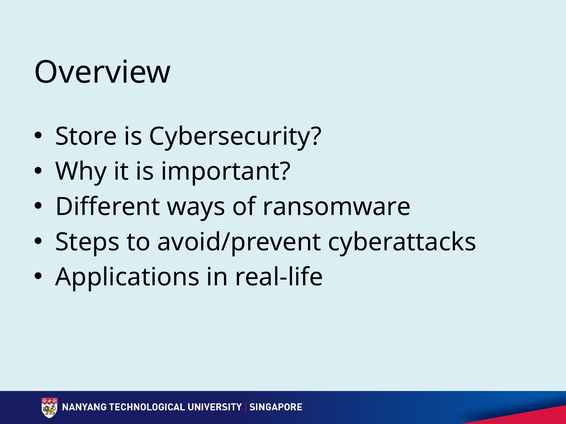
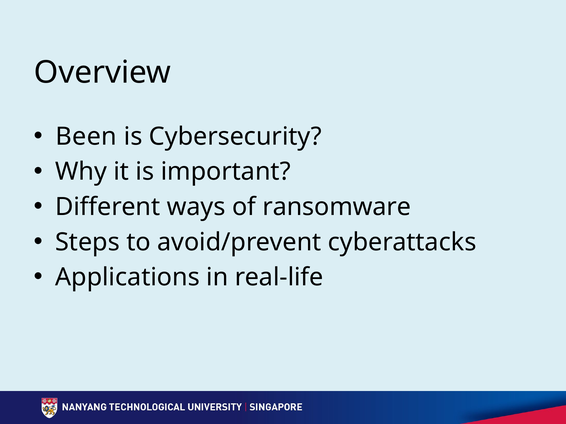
Store: Store -> Been
